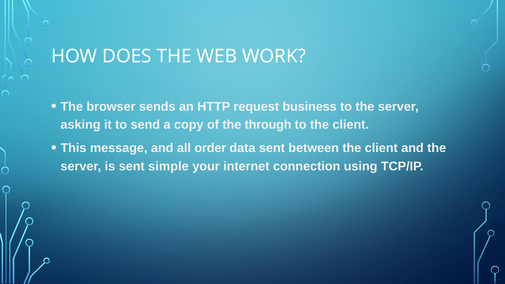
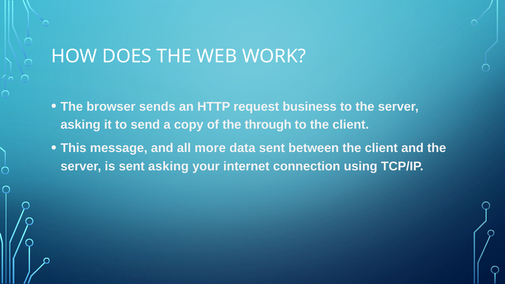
order: order -> more
sent simple: simple -> asking
